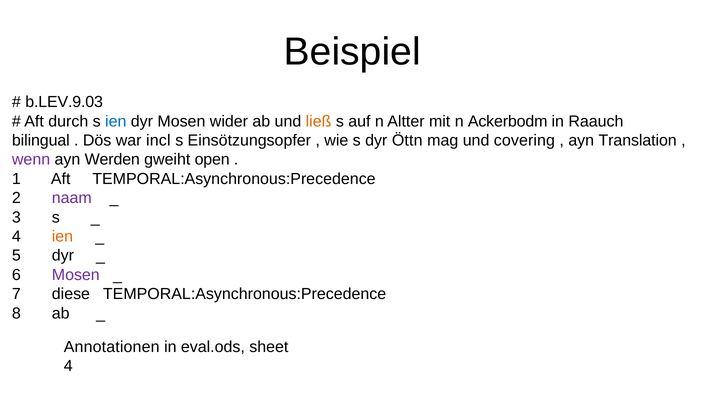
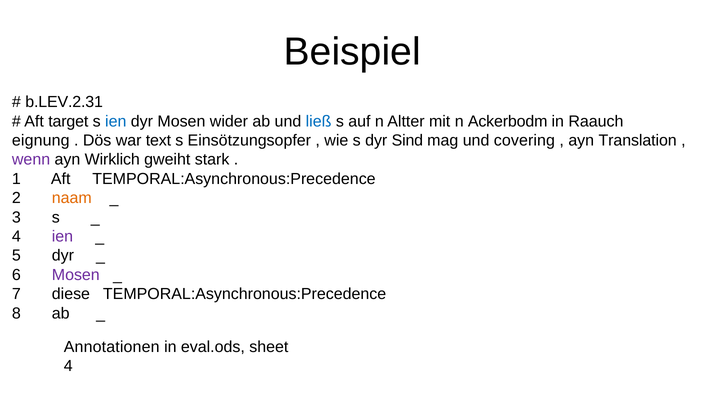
b.LEV.9.03: b.LEV.9.03 -> b.LEV.2.31
durch: durch -> target
ließ colour: orange -> blue
bilingual: bilingual -> eignung
incl: incl -> text
Öttn: Öttn -> Sind
Werden: Werden -> Wirklich
open: open -> stark
naam colour: purple -> orange
ien at (62, 236) colour: orange -> purple
